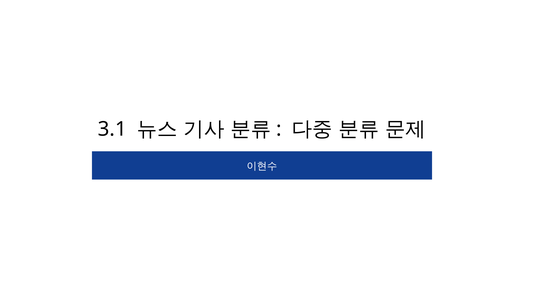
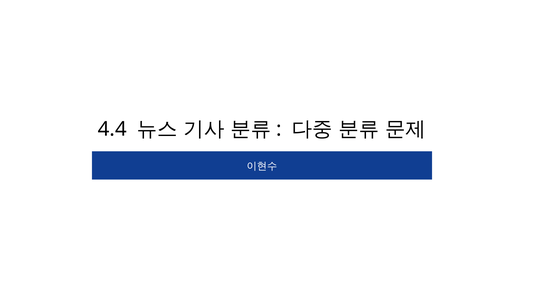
3.1: 3.1 -> 4.4
